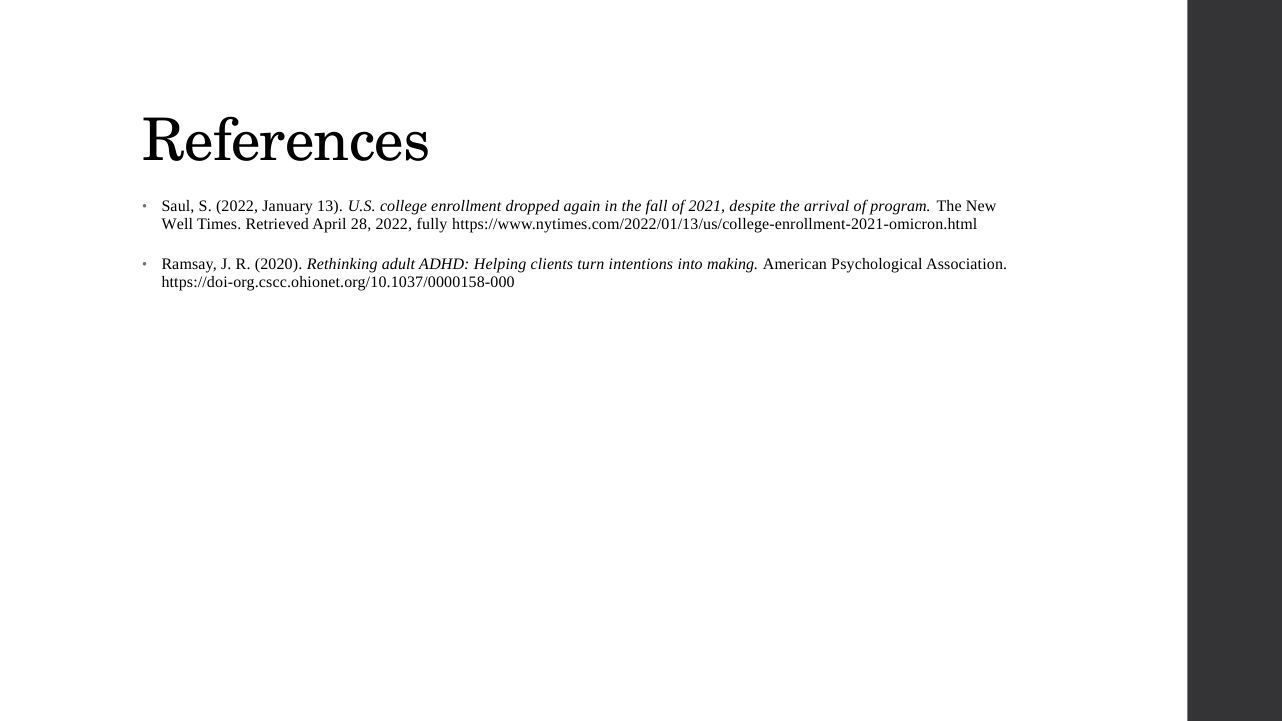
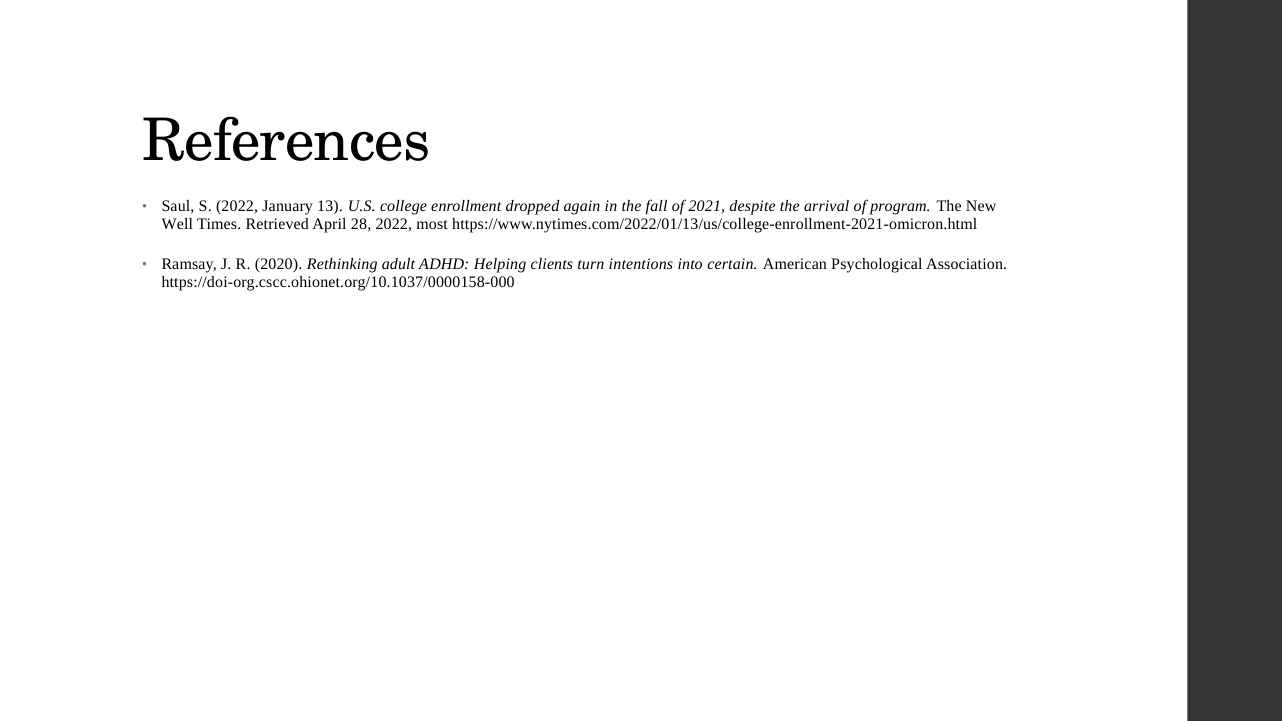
fully: fully -> most
making: making -> certain
